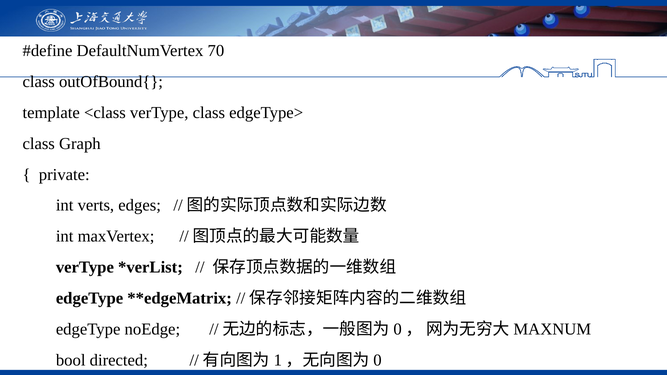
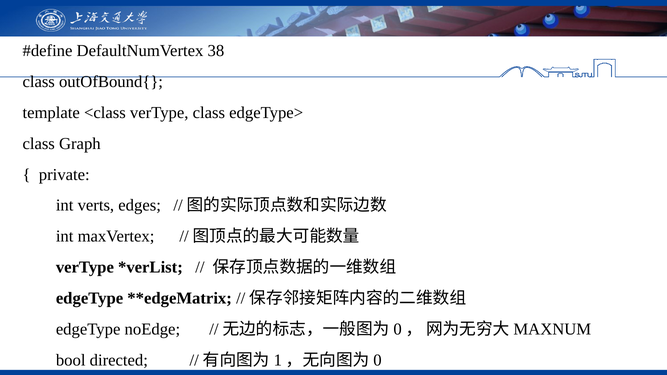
70: 70 -> 38
